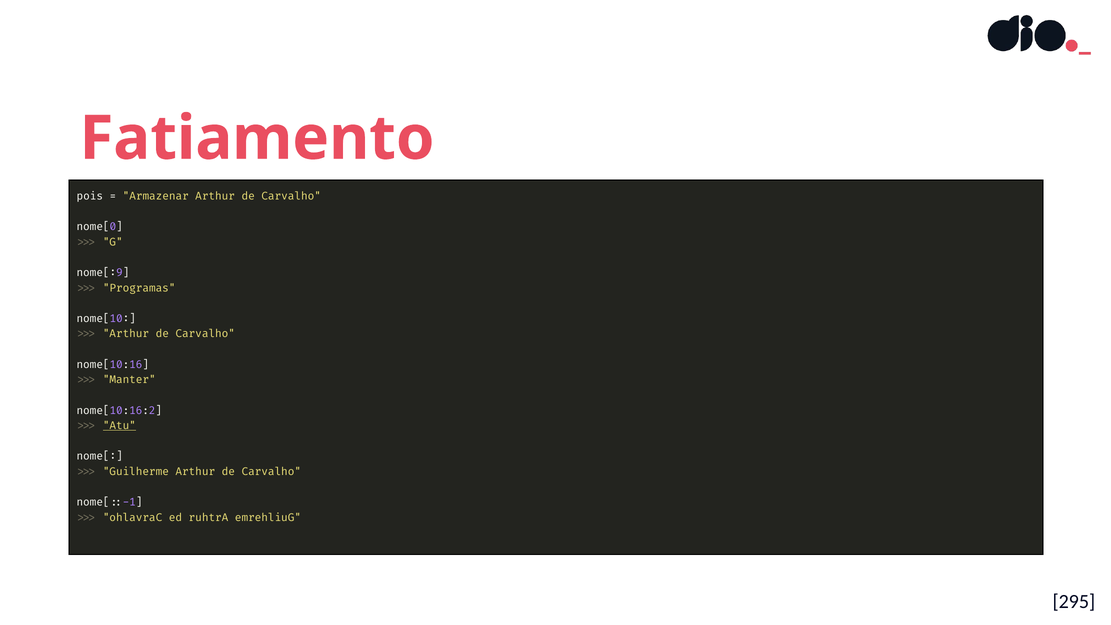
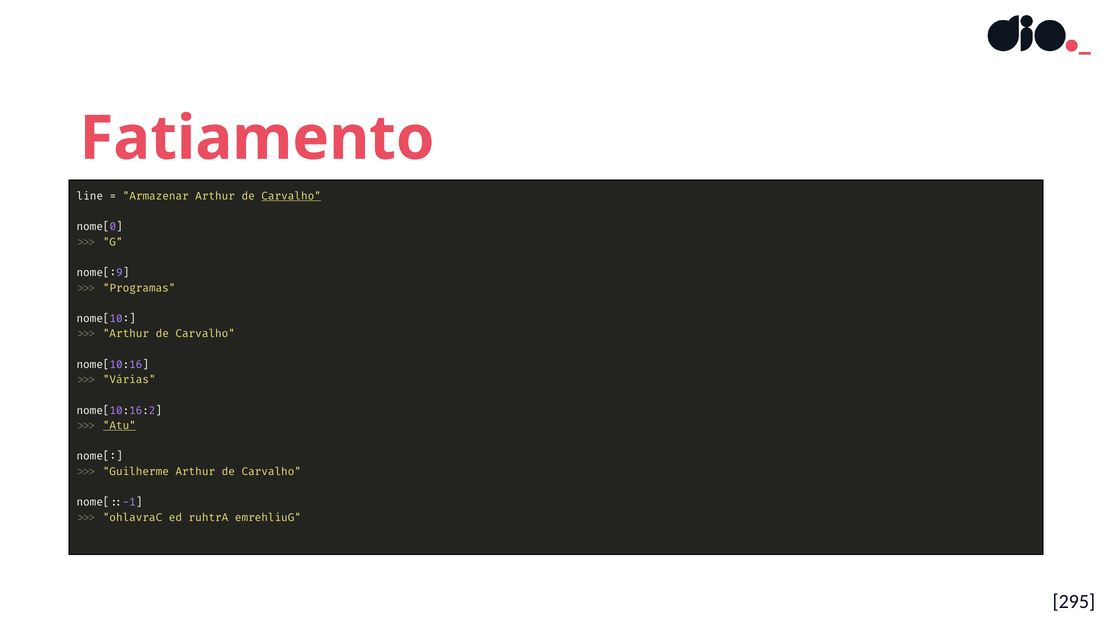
pois: pois -> line
Carvalho at (291, 196) underline: none -> present
Manter: Manter -> Várias
